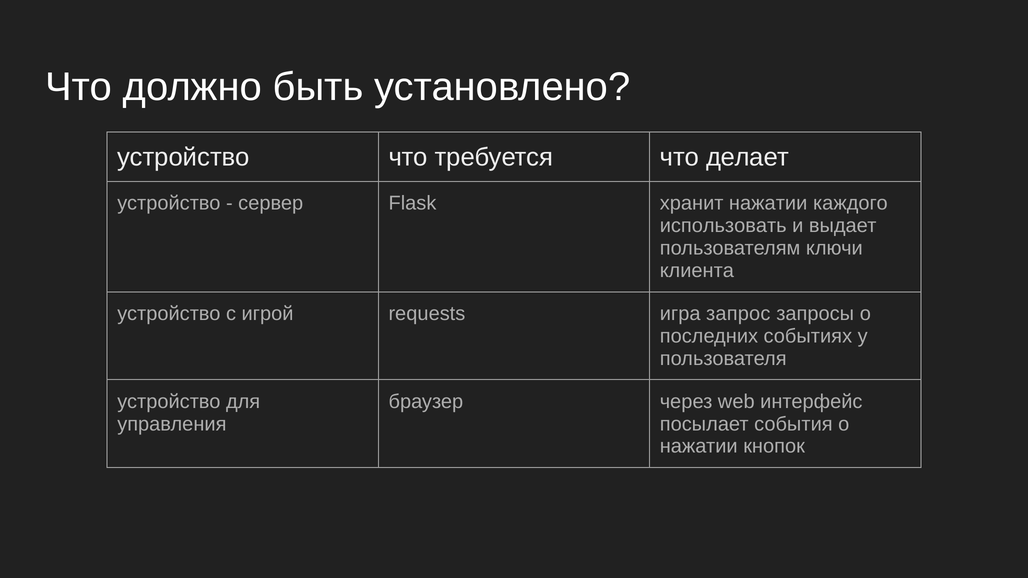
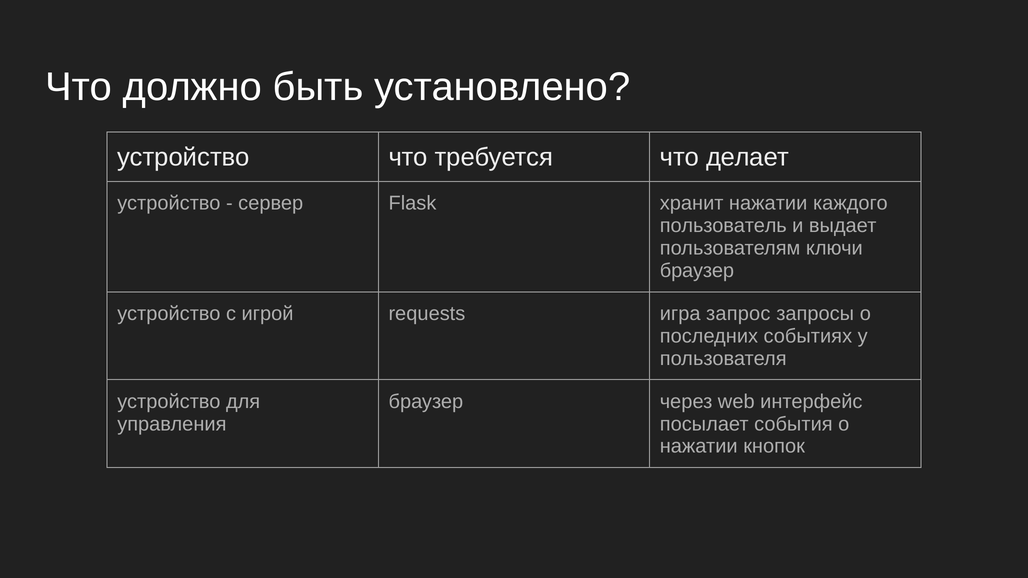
использовать: использовать -> пользователь
клиента at (697, 271): клиента -> браузер
